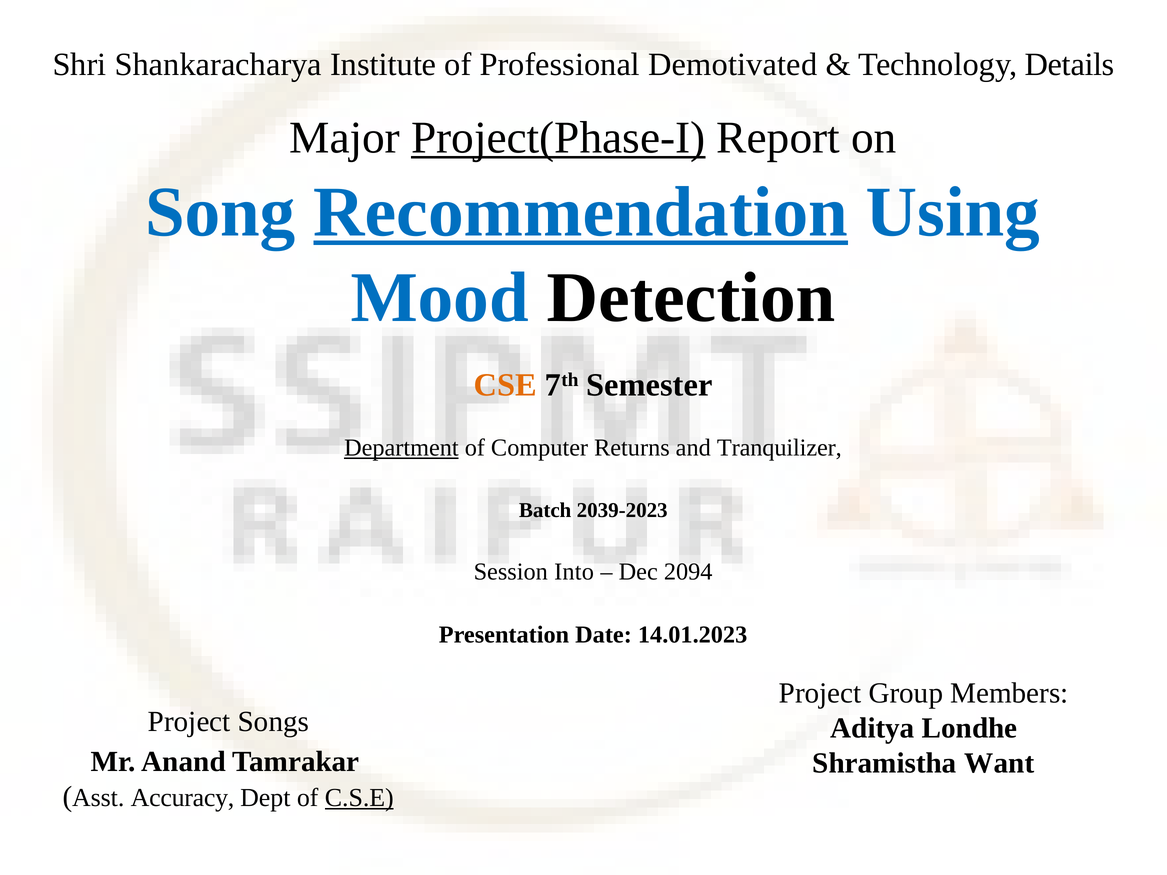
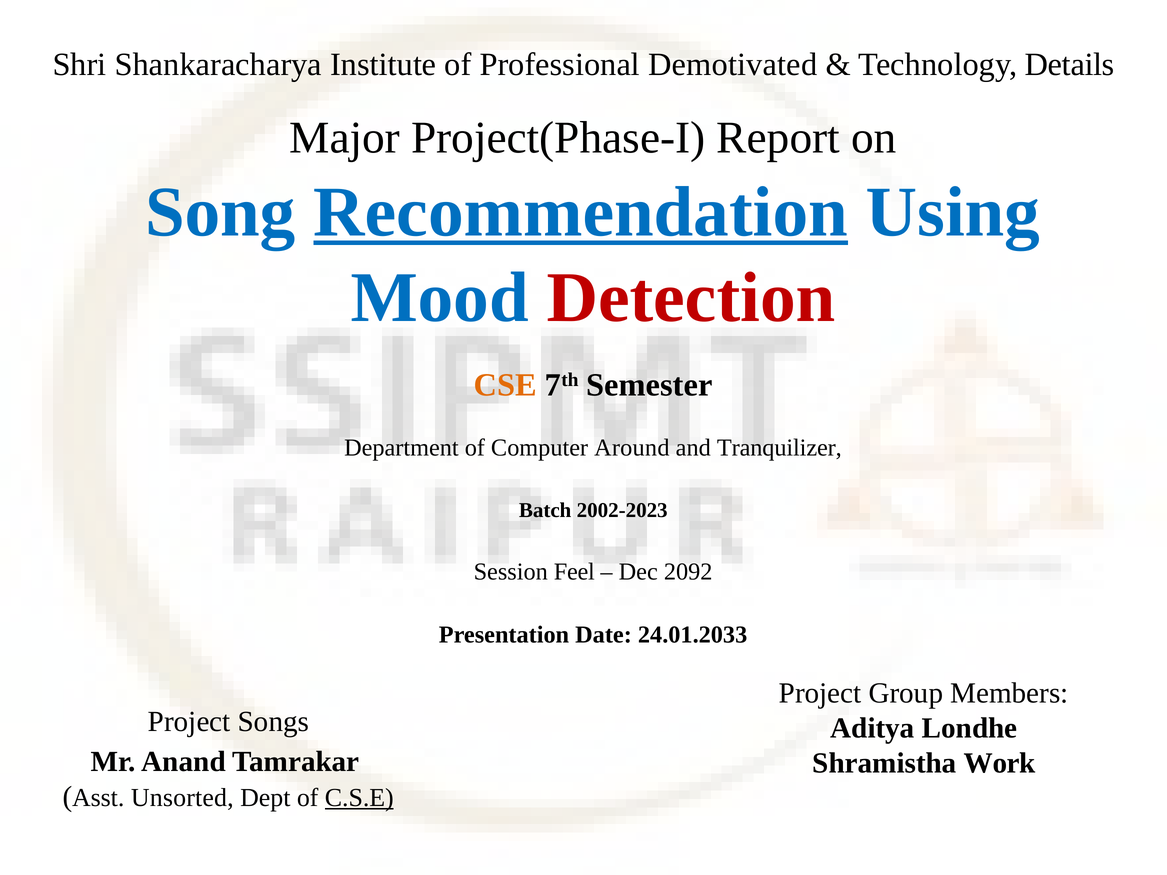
Project(Phase-I underline: present -> none
Detection colour: black -> red
Department underline: present -> none
Returns: Returns -> Around
2039-2023: 2039-2023 -> 2002-2023
Into: Into -> Feel
2094: 2094 -> 2092
14.01.2023: 14.01.2023 -> 24.01.2033
Want: Want -> Work
Accuracy: Accuracy -> Unsorted
